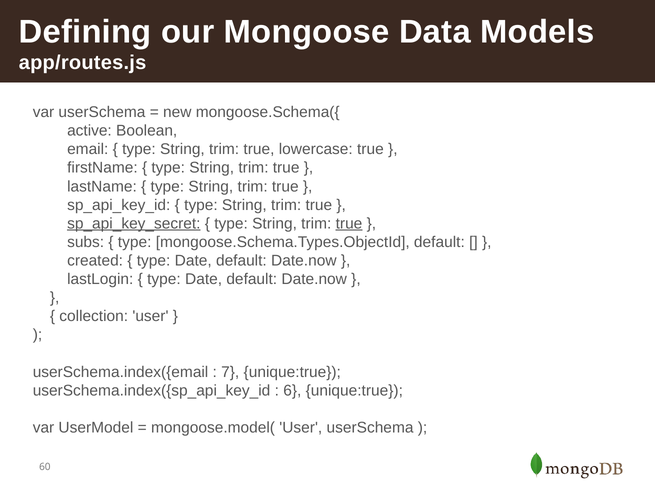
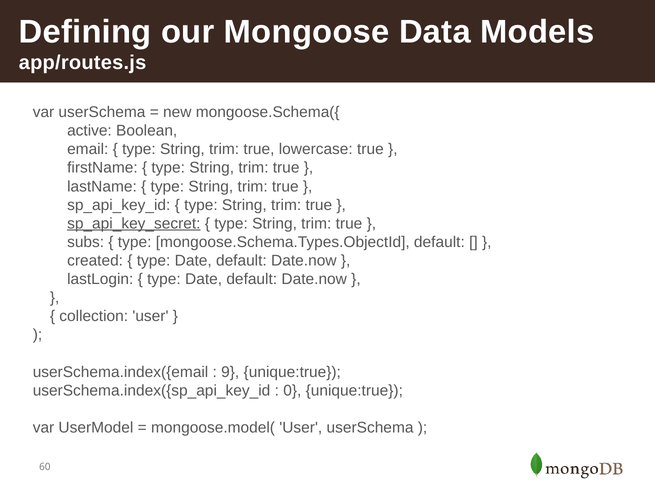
true at (349, 224) underline: present -> none
7: 7 -> 9
6: 6 -> 0
